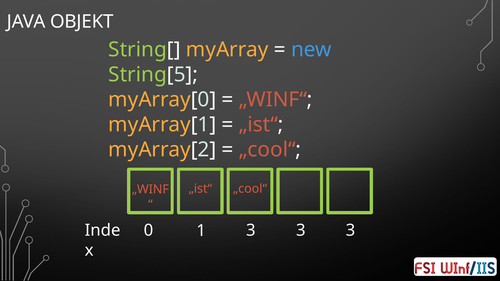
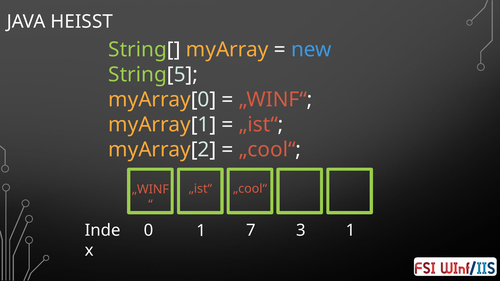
OBJEKT: OBJEKT -> HEISST
1 3: 3 -> 7
3 at (351, 231): 3 -> 1
